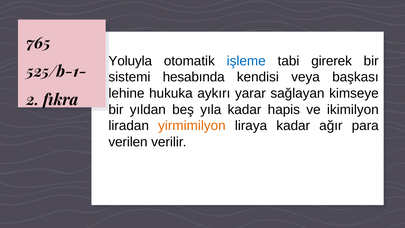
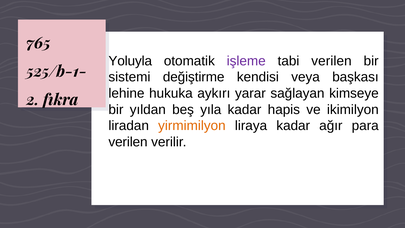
işleme colour: blue -> purple
tabi girerek: girerek -> verilen
hesabında: hesabında -> değiştirme
